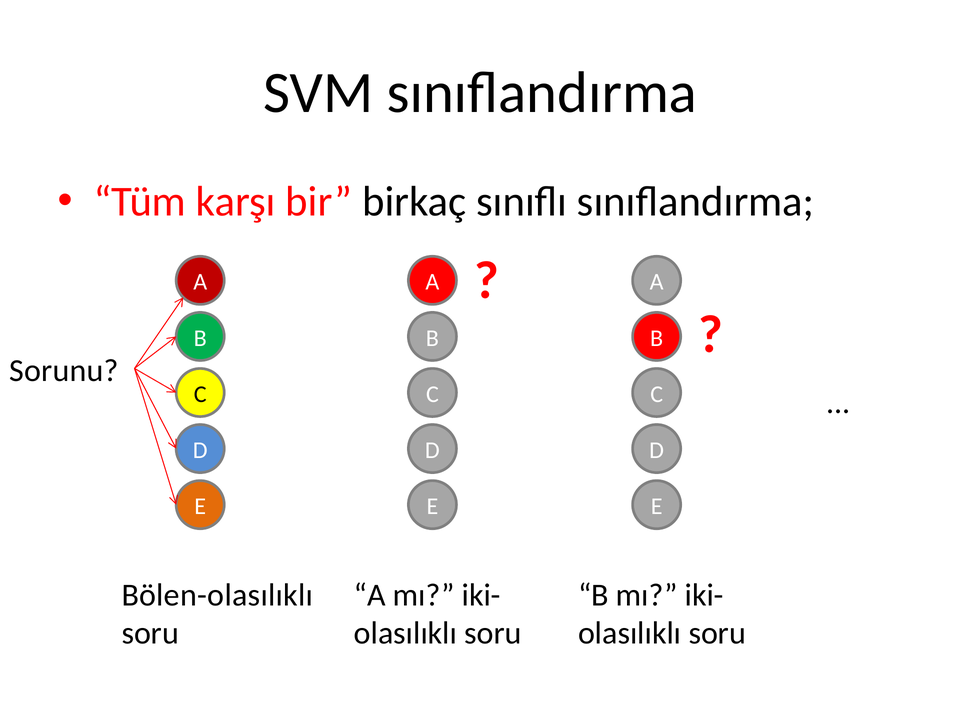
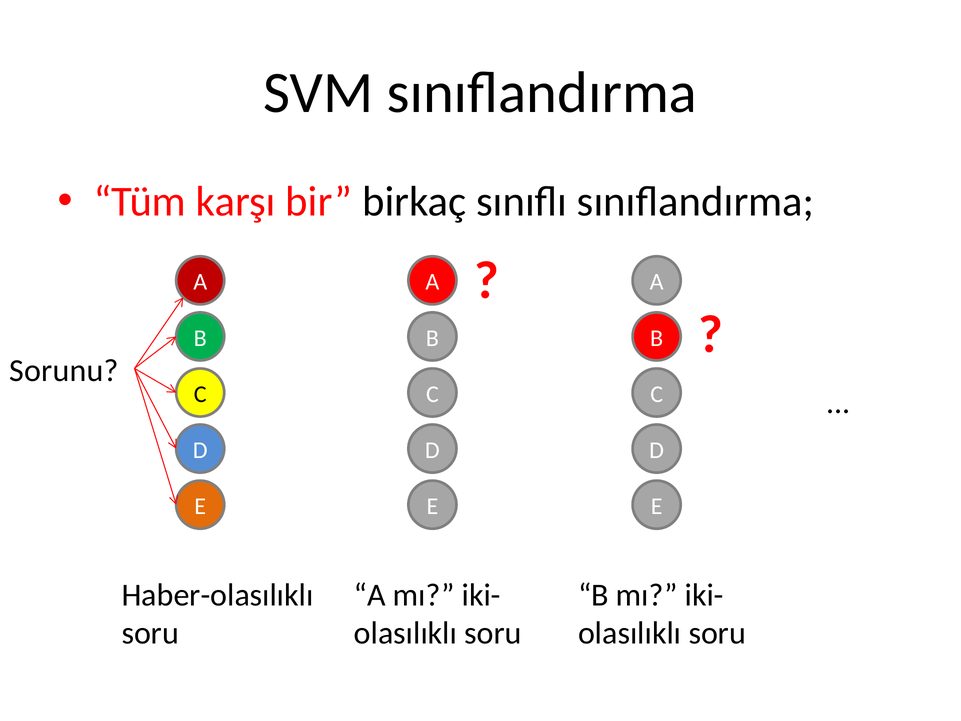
Bölen-olasılıklı: Bölen-olasılıklı -> Haber-olasılıklı
